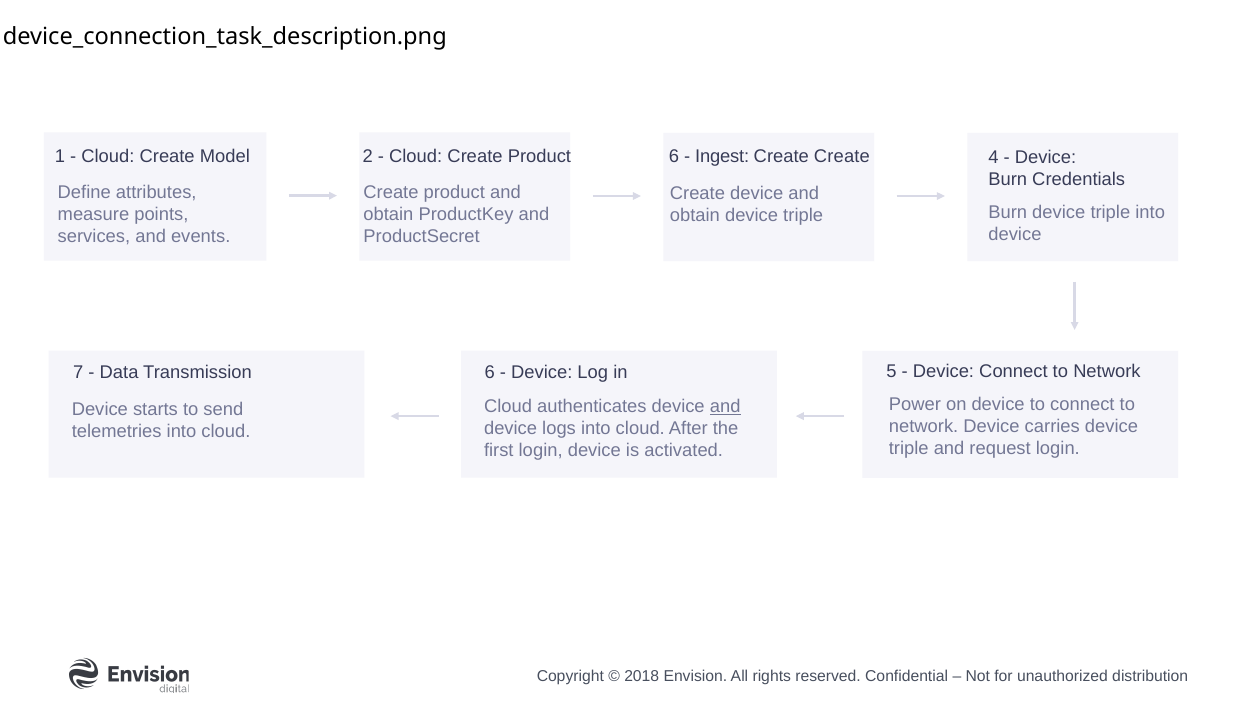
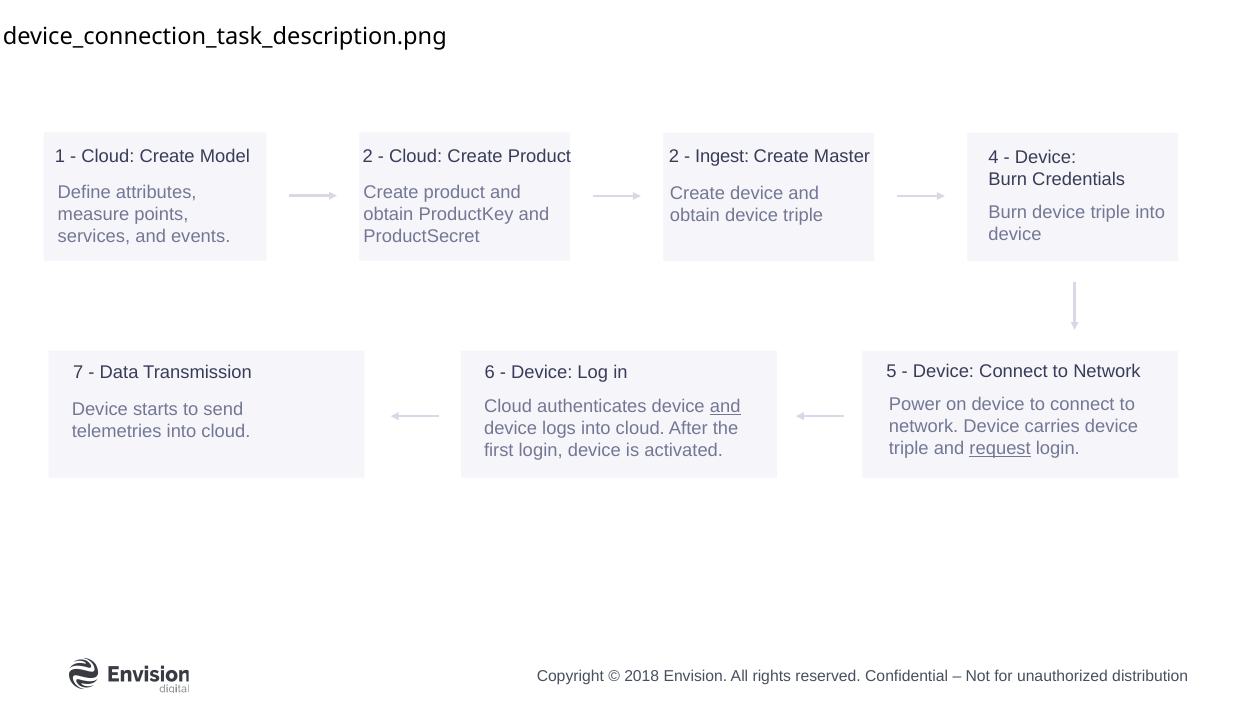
Product 6: 6 -> 2
Create Create: Create -> Master
request underline: none -> present
